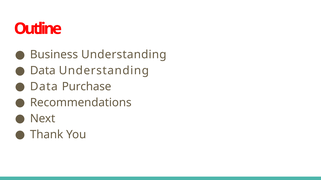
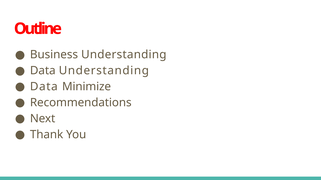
Purchase: Purchase -> Minimize
